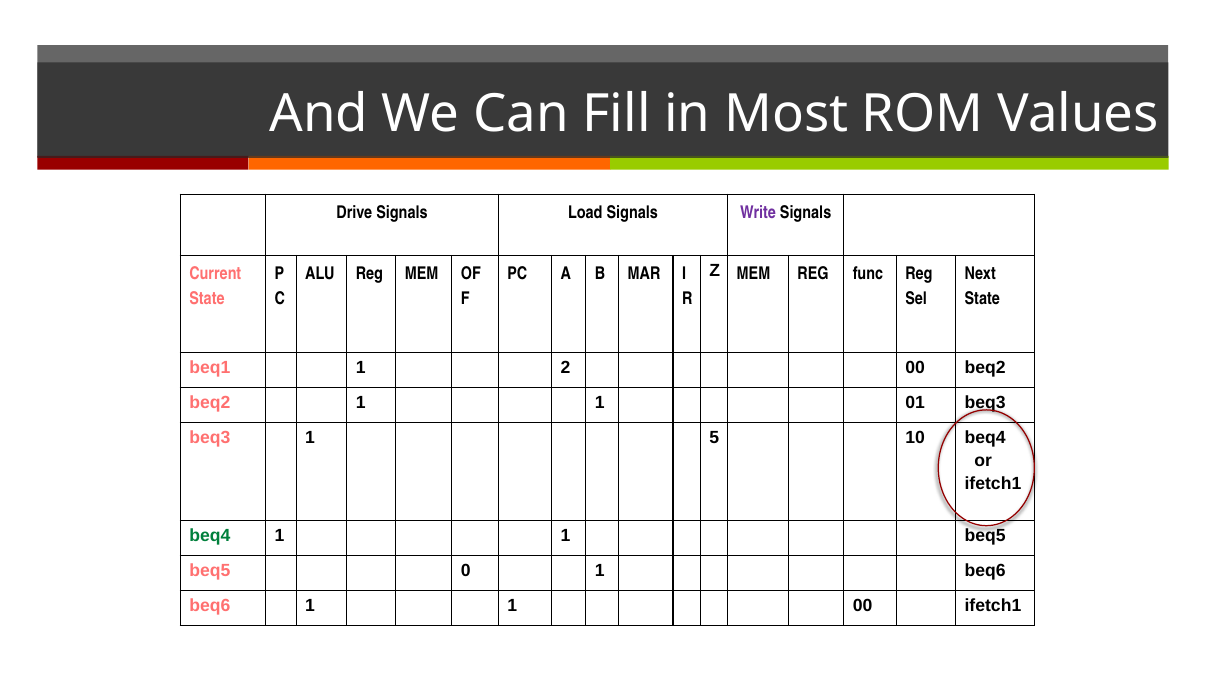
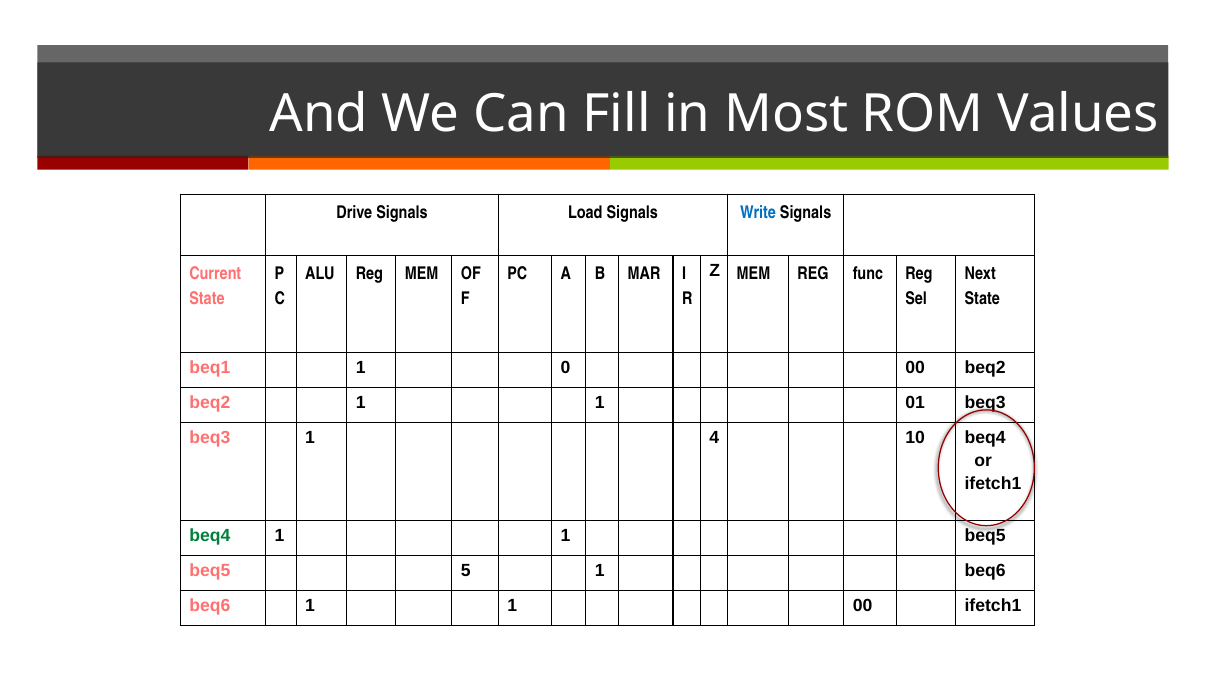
Write colour: purple -> blue
2: 2 -> 0
5: 5 -> 4
0: 0 -> 5
